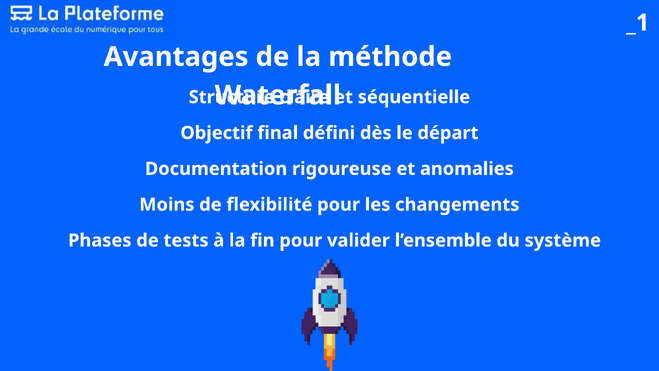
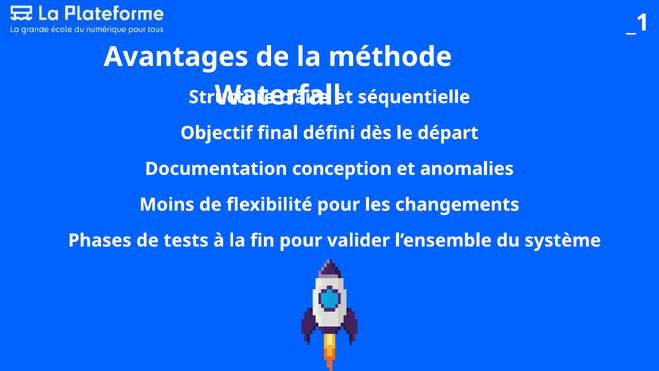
rigoureuse: rigoureuse -> conception
